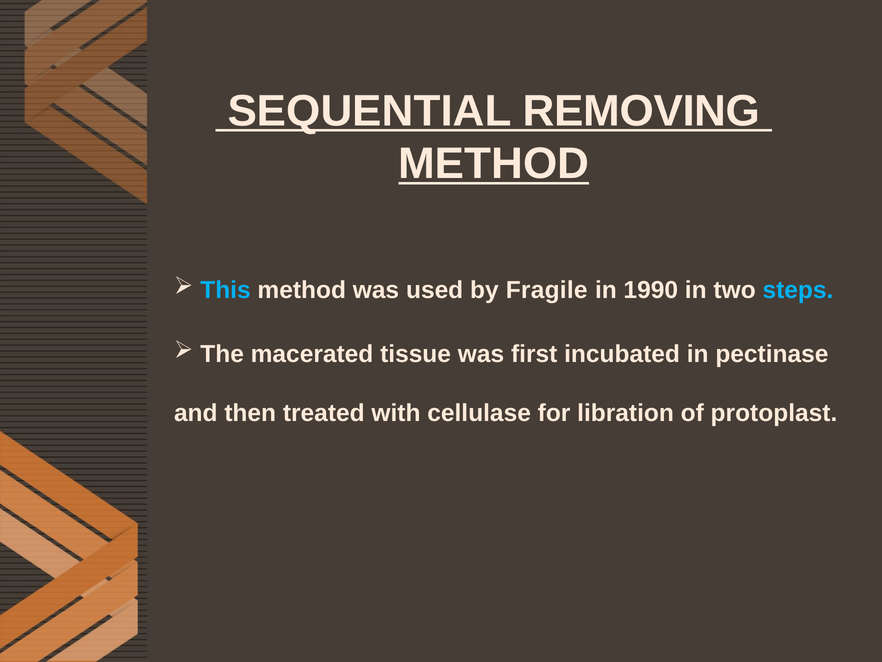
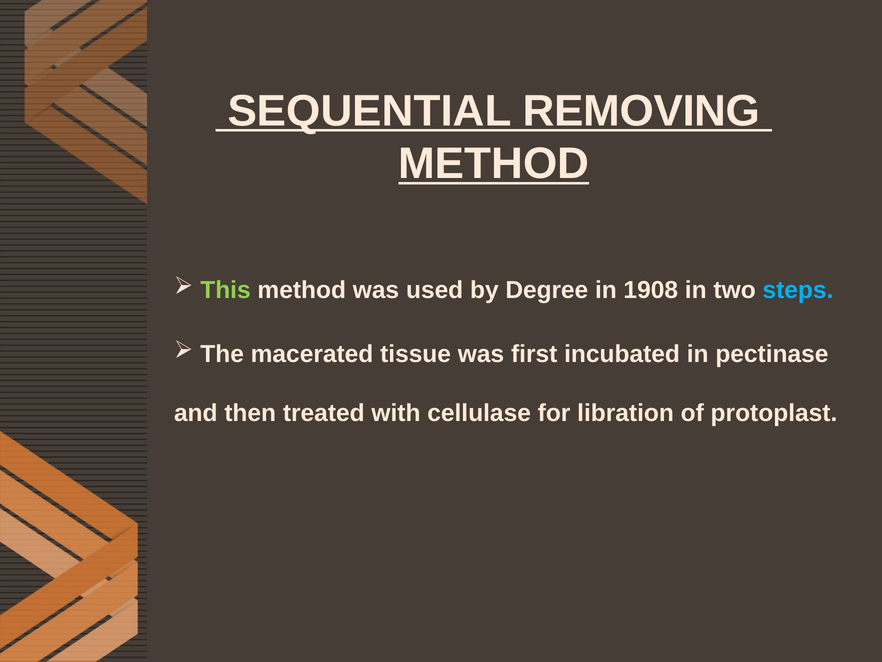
This colour: light blue -> light green
Fragile: Fragile -> Degree
1990: 1990 -> 1908
